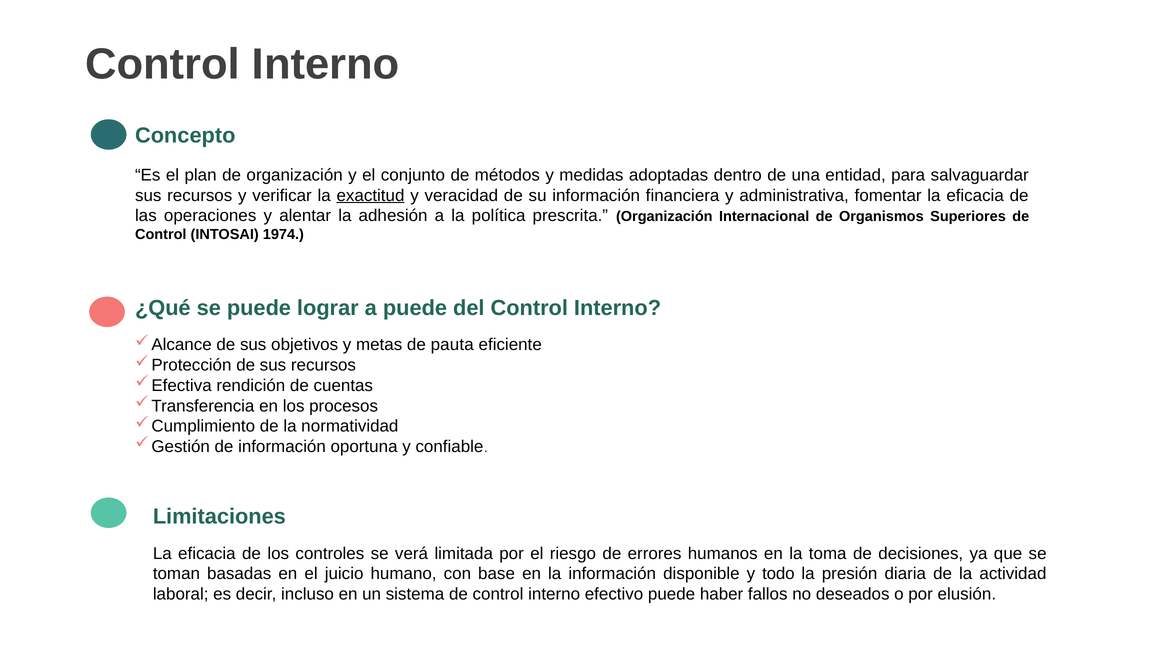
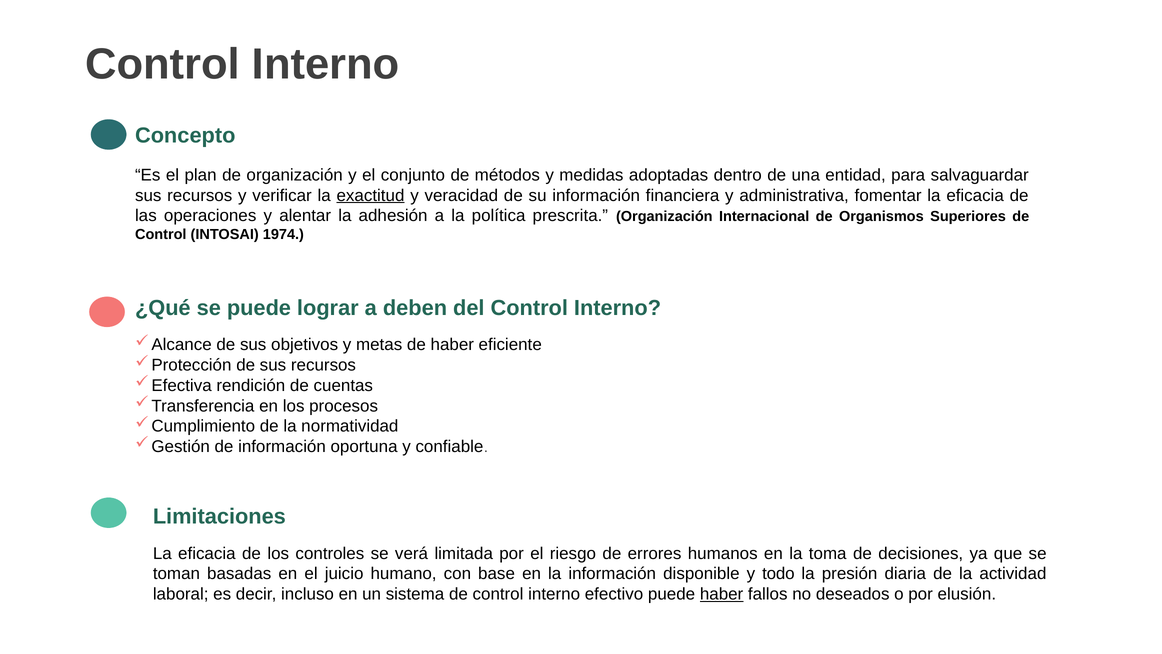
a puede: puede -> deben
de pauta: pauta -> haber
haber at (722, 594) underline: none -> present
